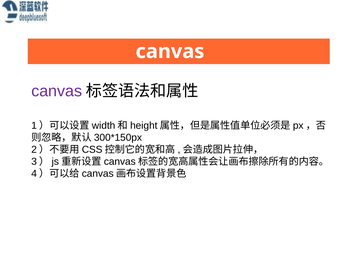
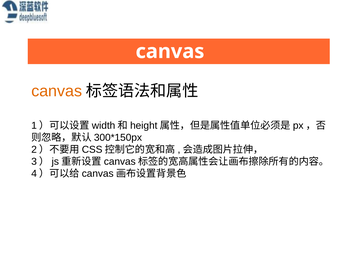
canvas at (57, 91) colour: purple -> orange
